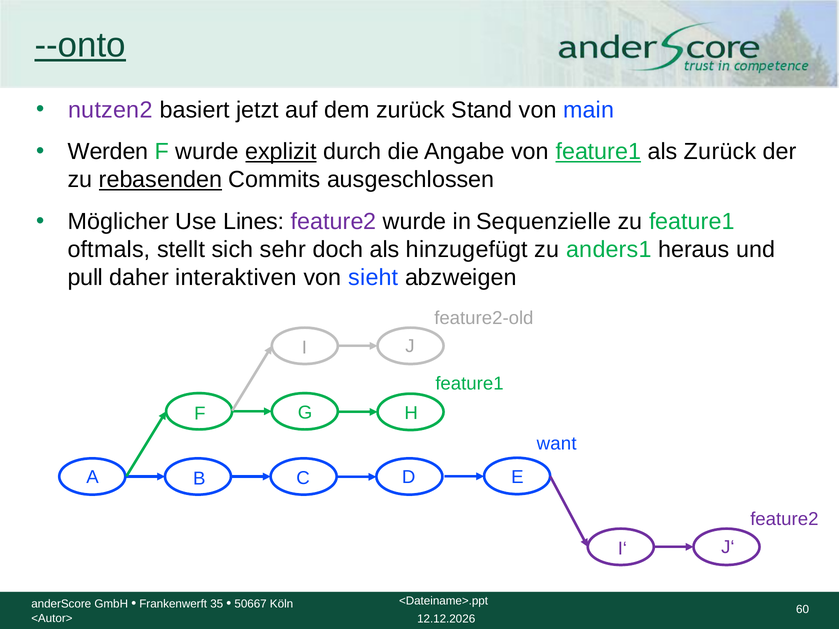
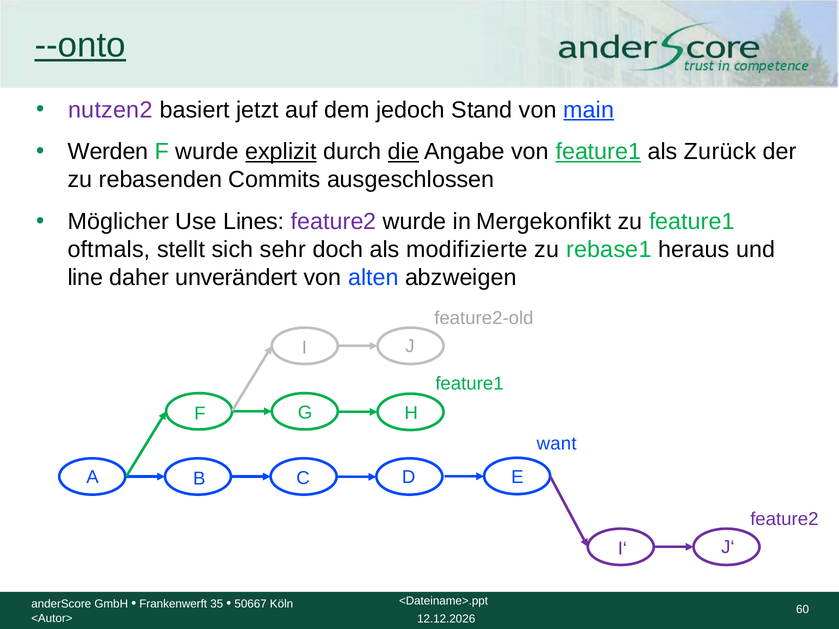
dem zurück: zurück -> jedoch
main underline: none -> present
die underline: none -> present
rebasenden underline: present -> none
Sequenzielle: Sequenzielle -> Mergekonfikt
hinzugefügt: hinzugefügt -> modifizierte
anders1: anders1 -> rebase1
pull: pull -> line
interaktiven: interaktiven -> unverändert
sieht: sieht -> alten
